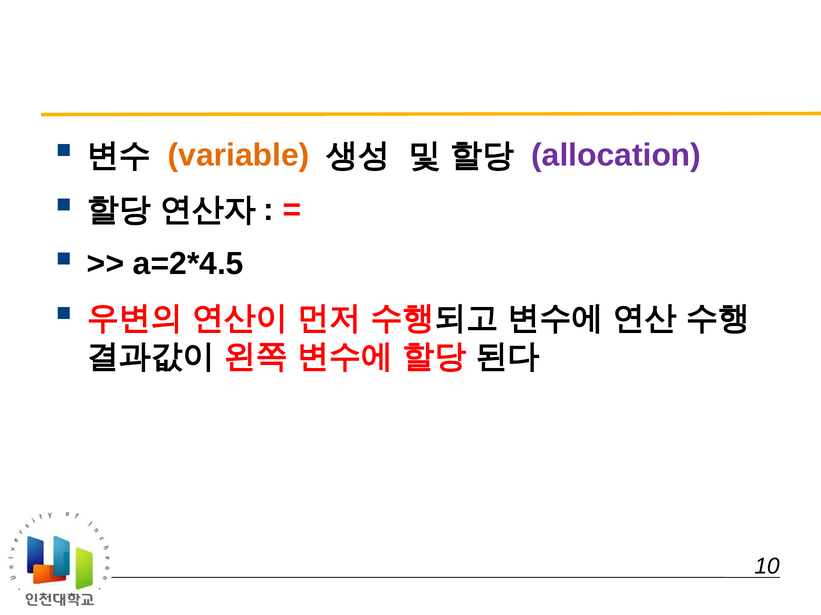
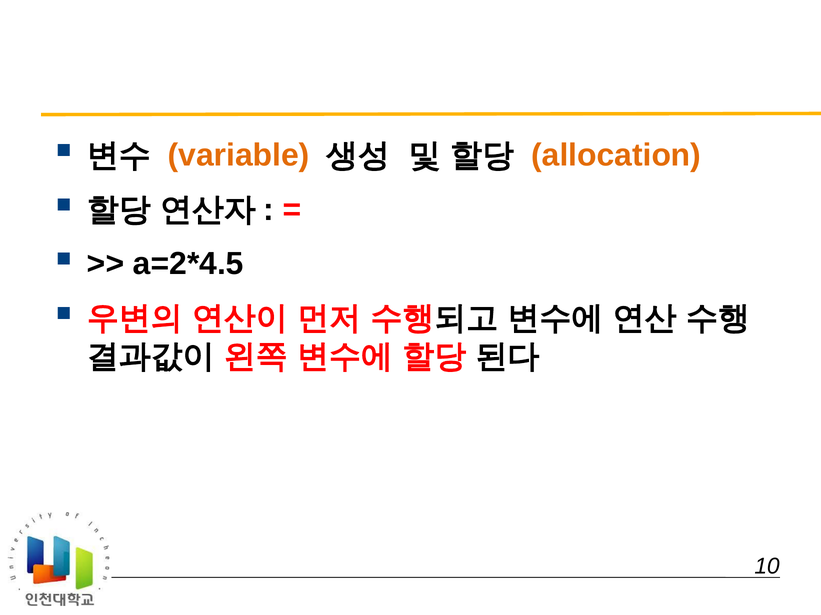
allocation colour: purple -> orange
